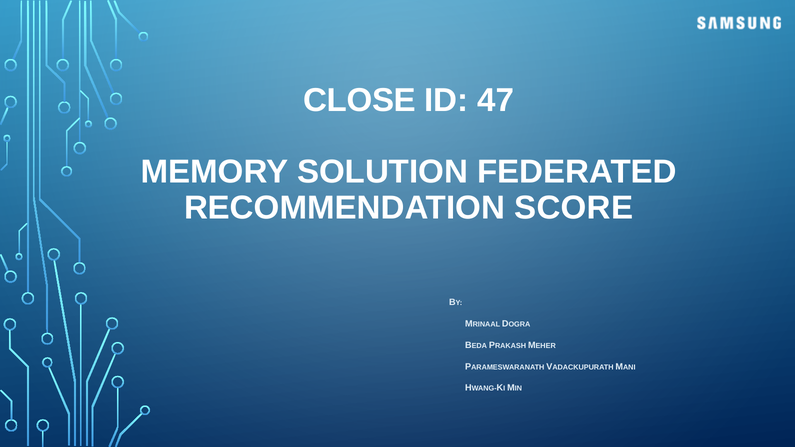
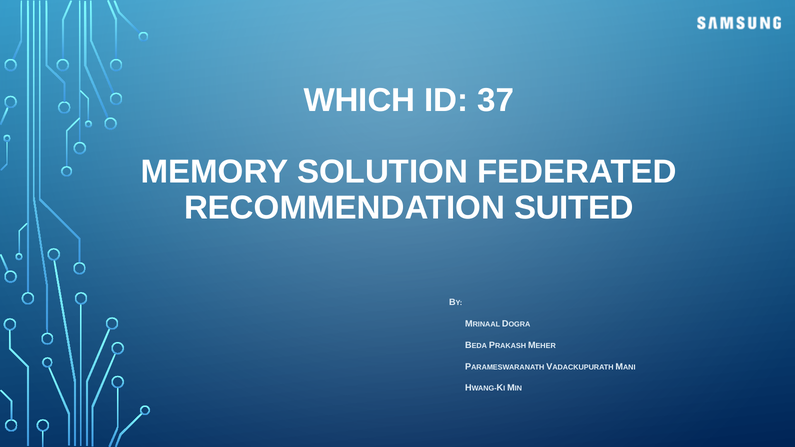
CLOSE: CLOSE -> WHICH
47: 47 -> 37
SCORE: SCORE -> SUITED
